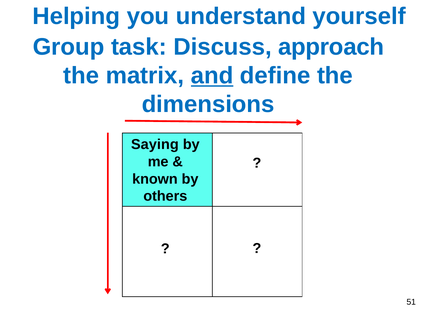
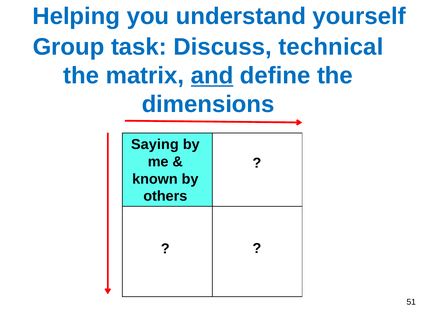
approach: approach -> technical
